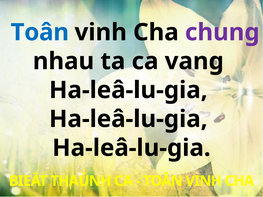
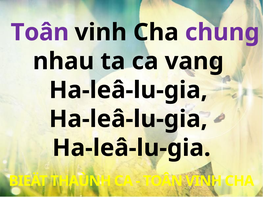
Toân at (40, 32) colour: blue -> purple
